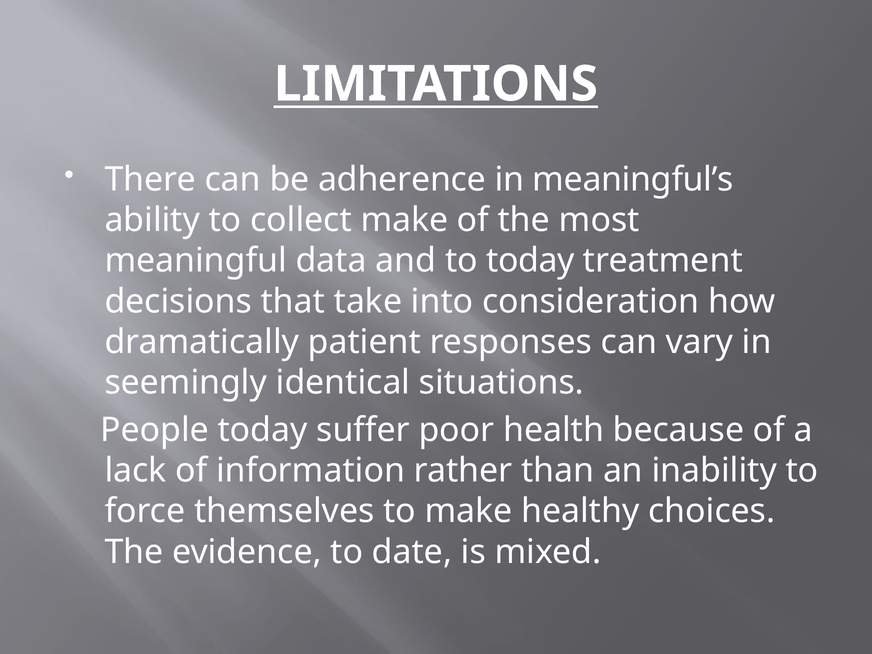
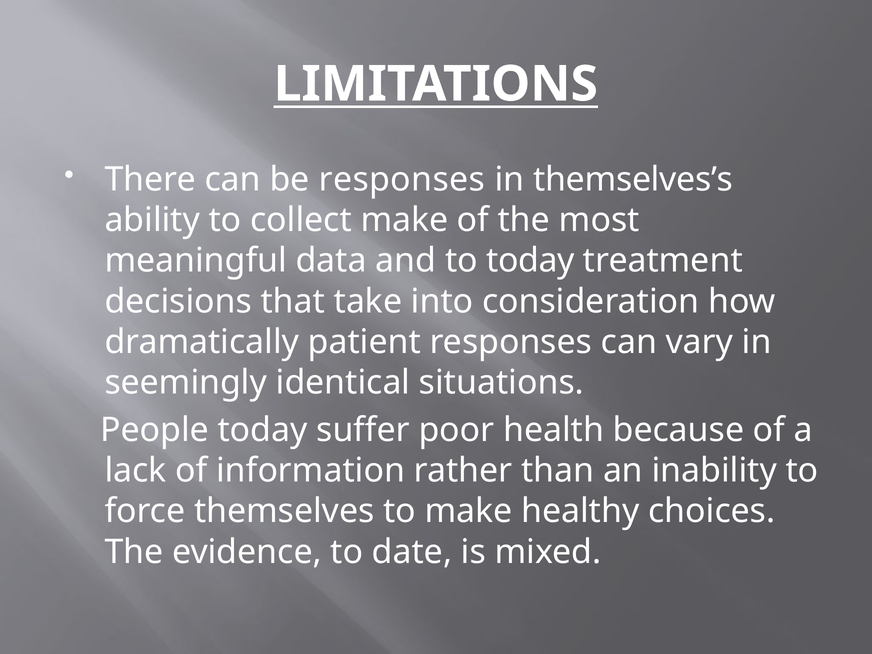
be adherence: adherence -> responses
meaningful’s: meaningful’s -> themselves’s
